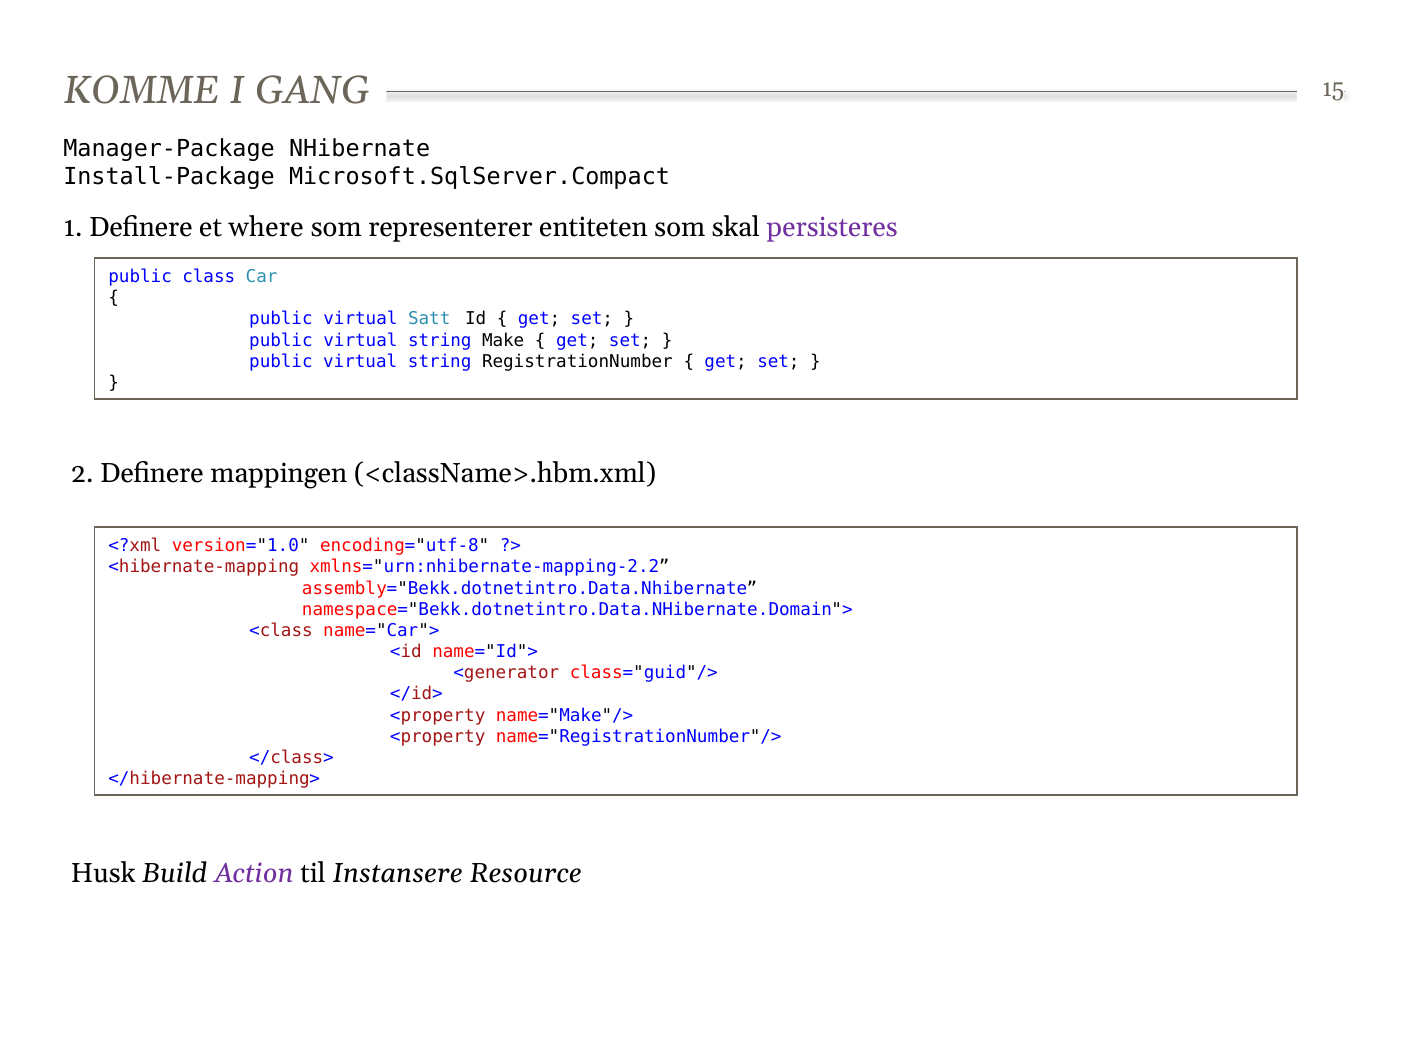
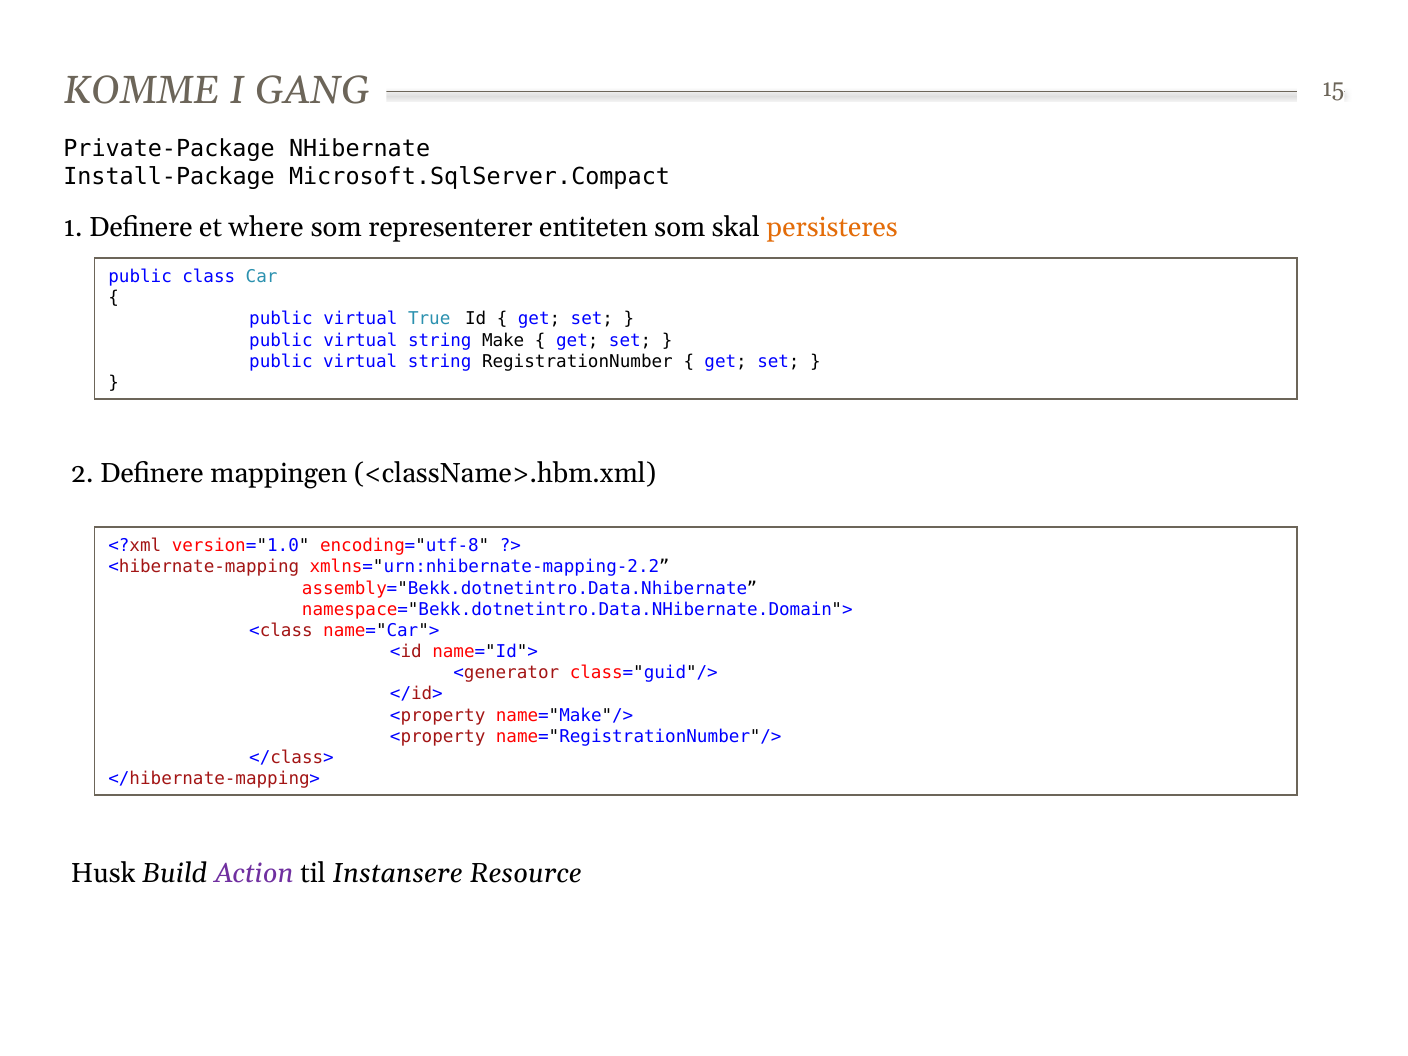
Manager-Package: Manager-Package -> Private-Package
persisteres colour: purple -> orange
Satt: Satt -> True
